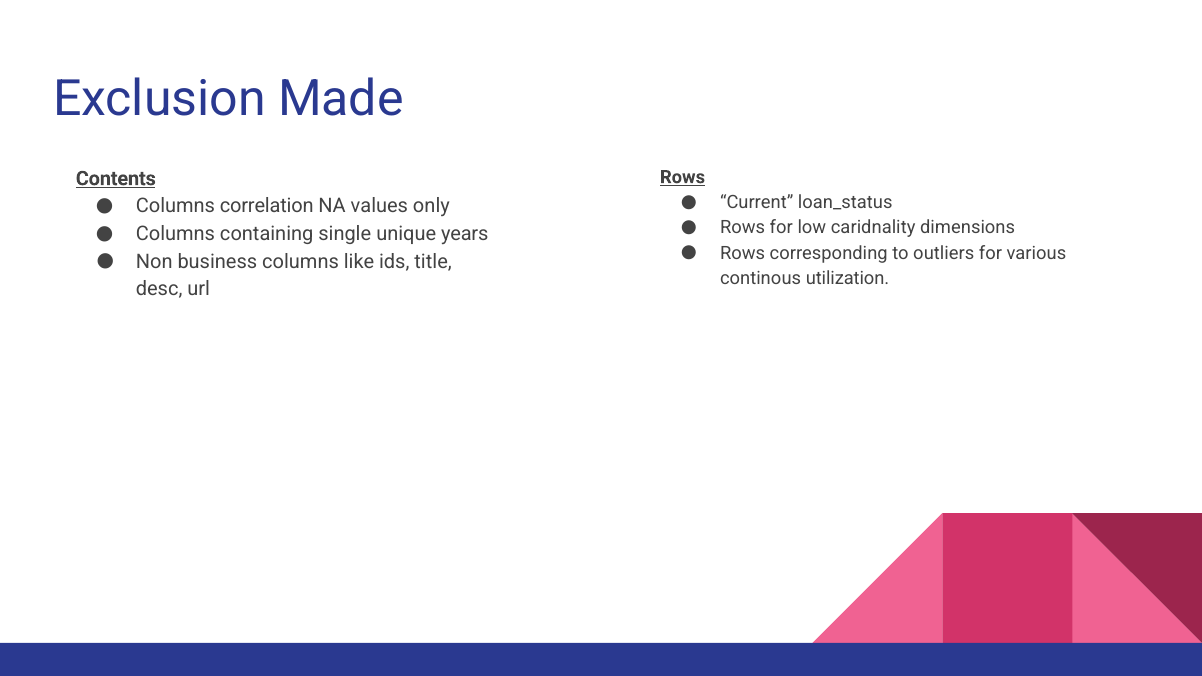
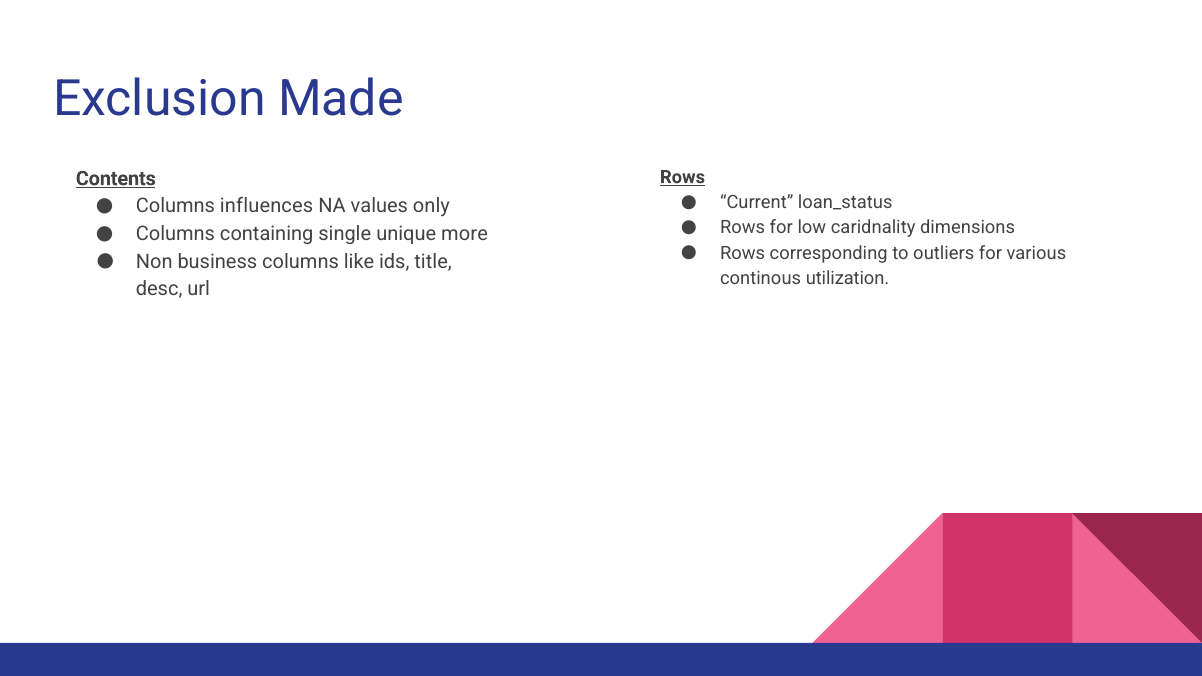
correlation: correlation -> influences
years: years -> more
